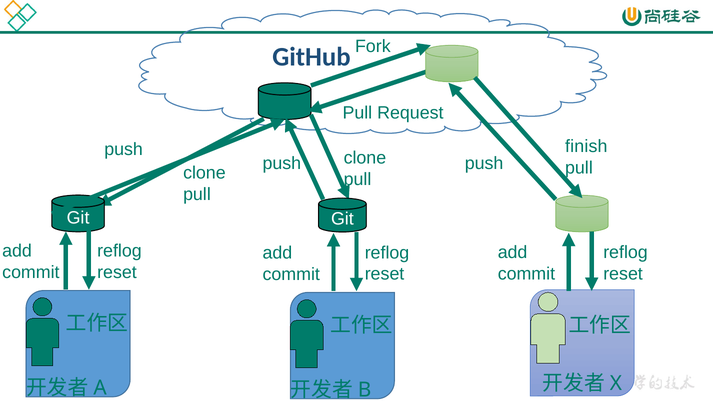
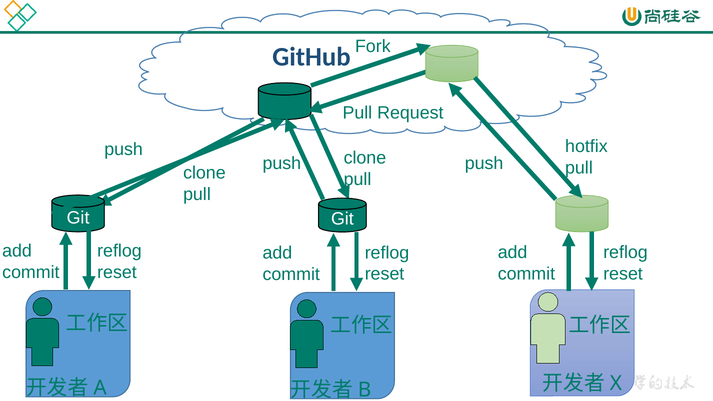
finish: finish -> hotfix
